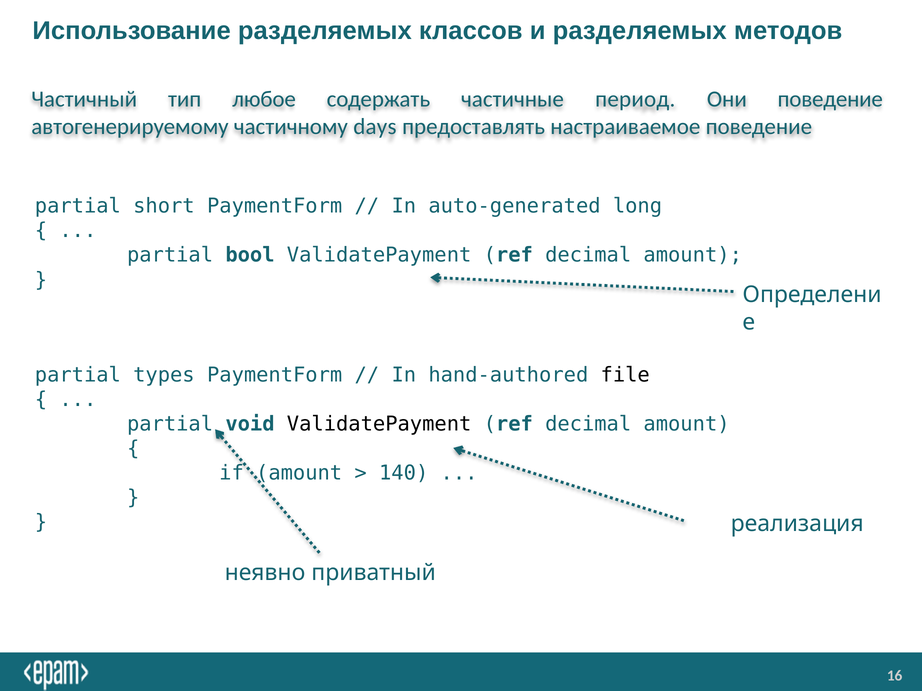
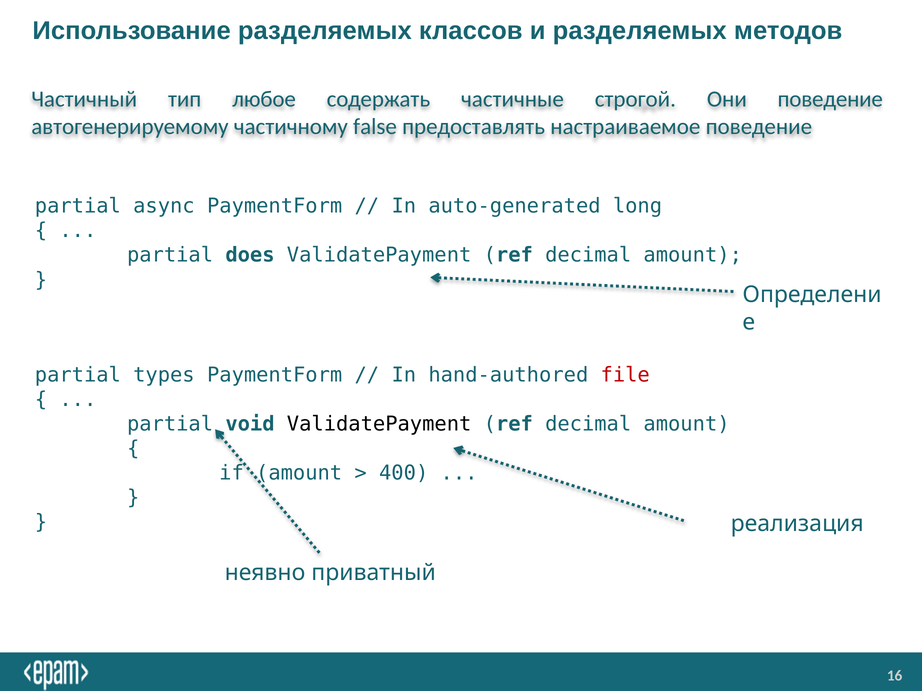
период: период -> строгой
days: days -> false
short: short -> async
bool: bool -> does
file colour: black -> red
140: 140 -> 400
